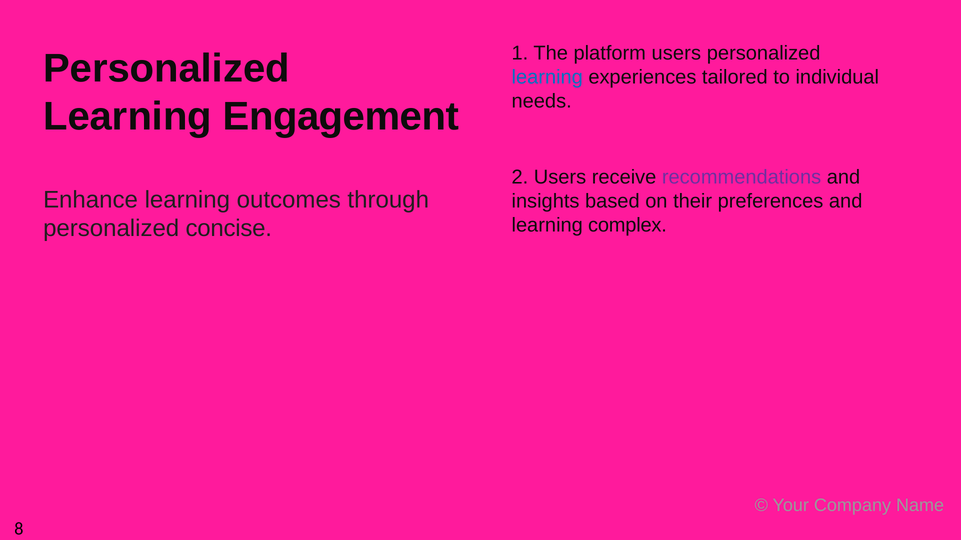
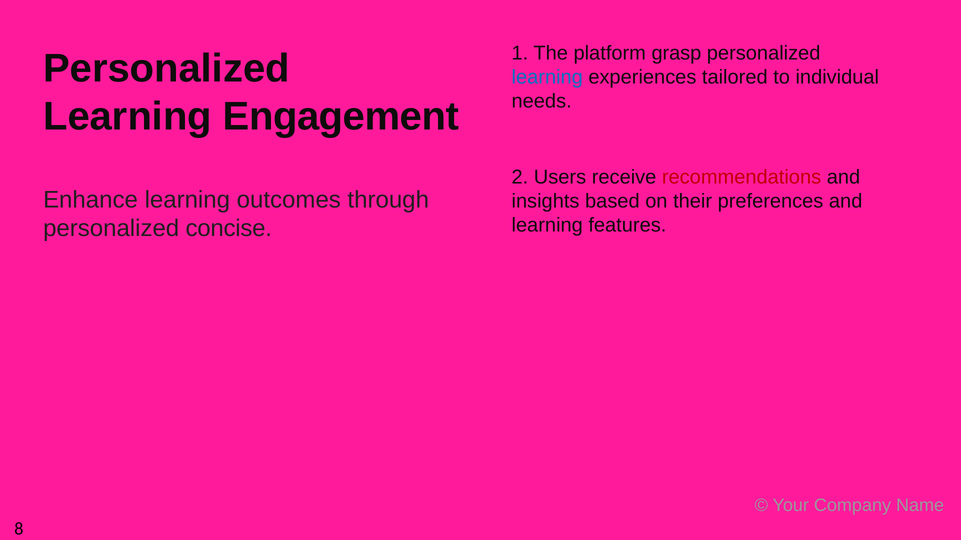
platform users: users -> grasp
recommendations colour: purple -> red
complex: complex -> features
